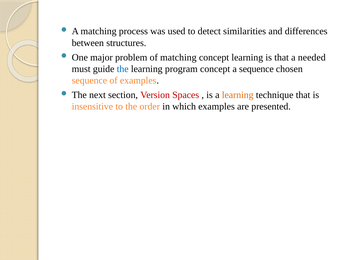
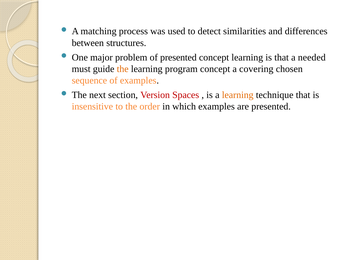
of matching: matching -> presented
the at (123, 69) colour: blue -> orange
a sequence: sequence -> covering
